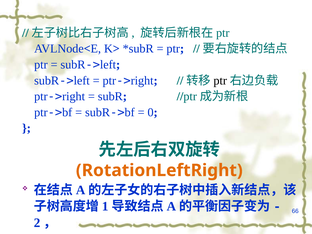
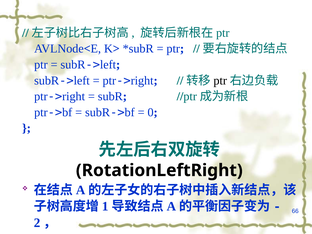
RotationLeftRight colour: orange -> black
